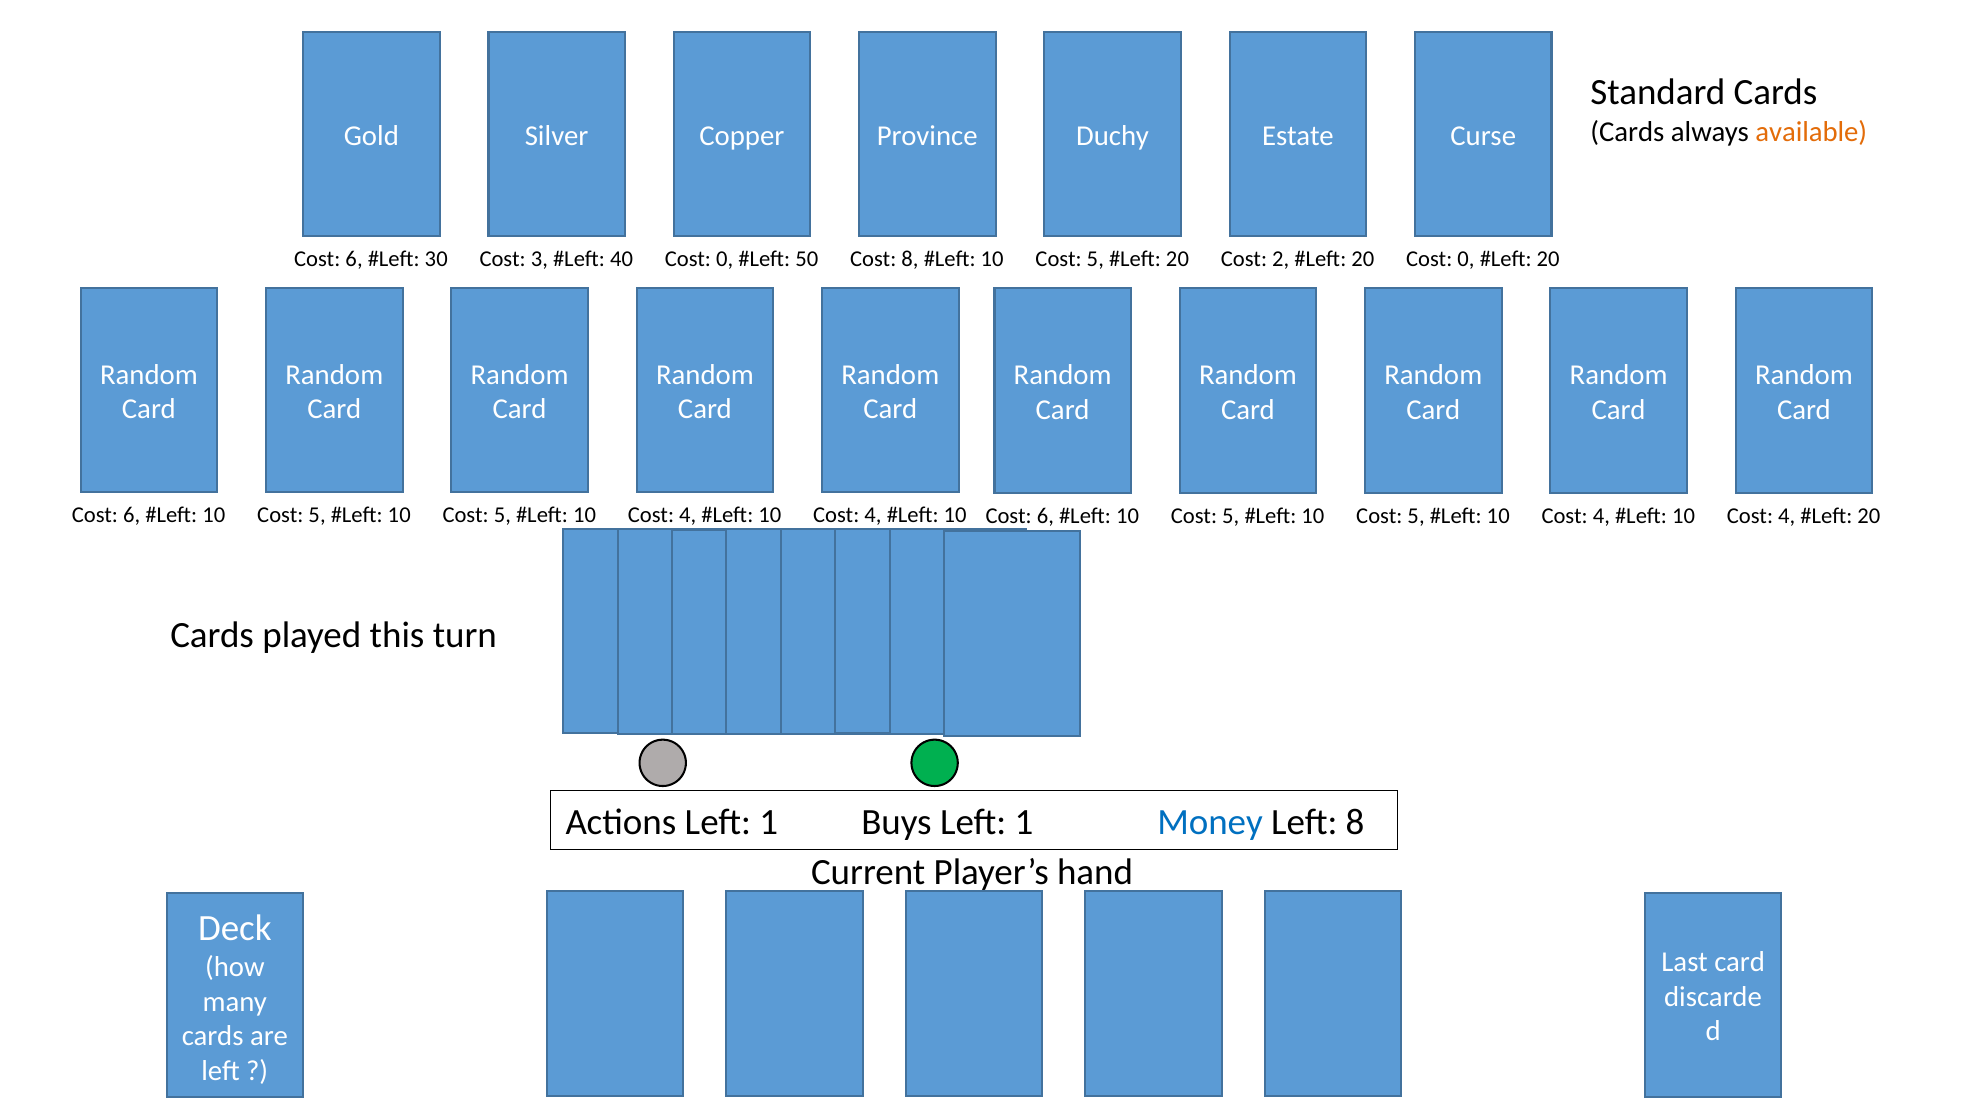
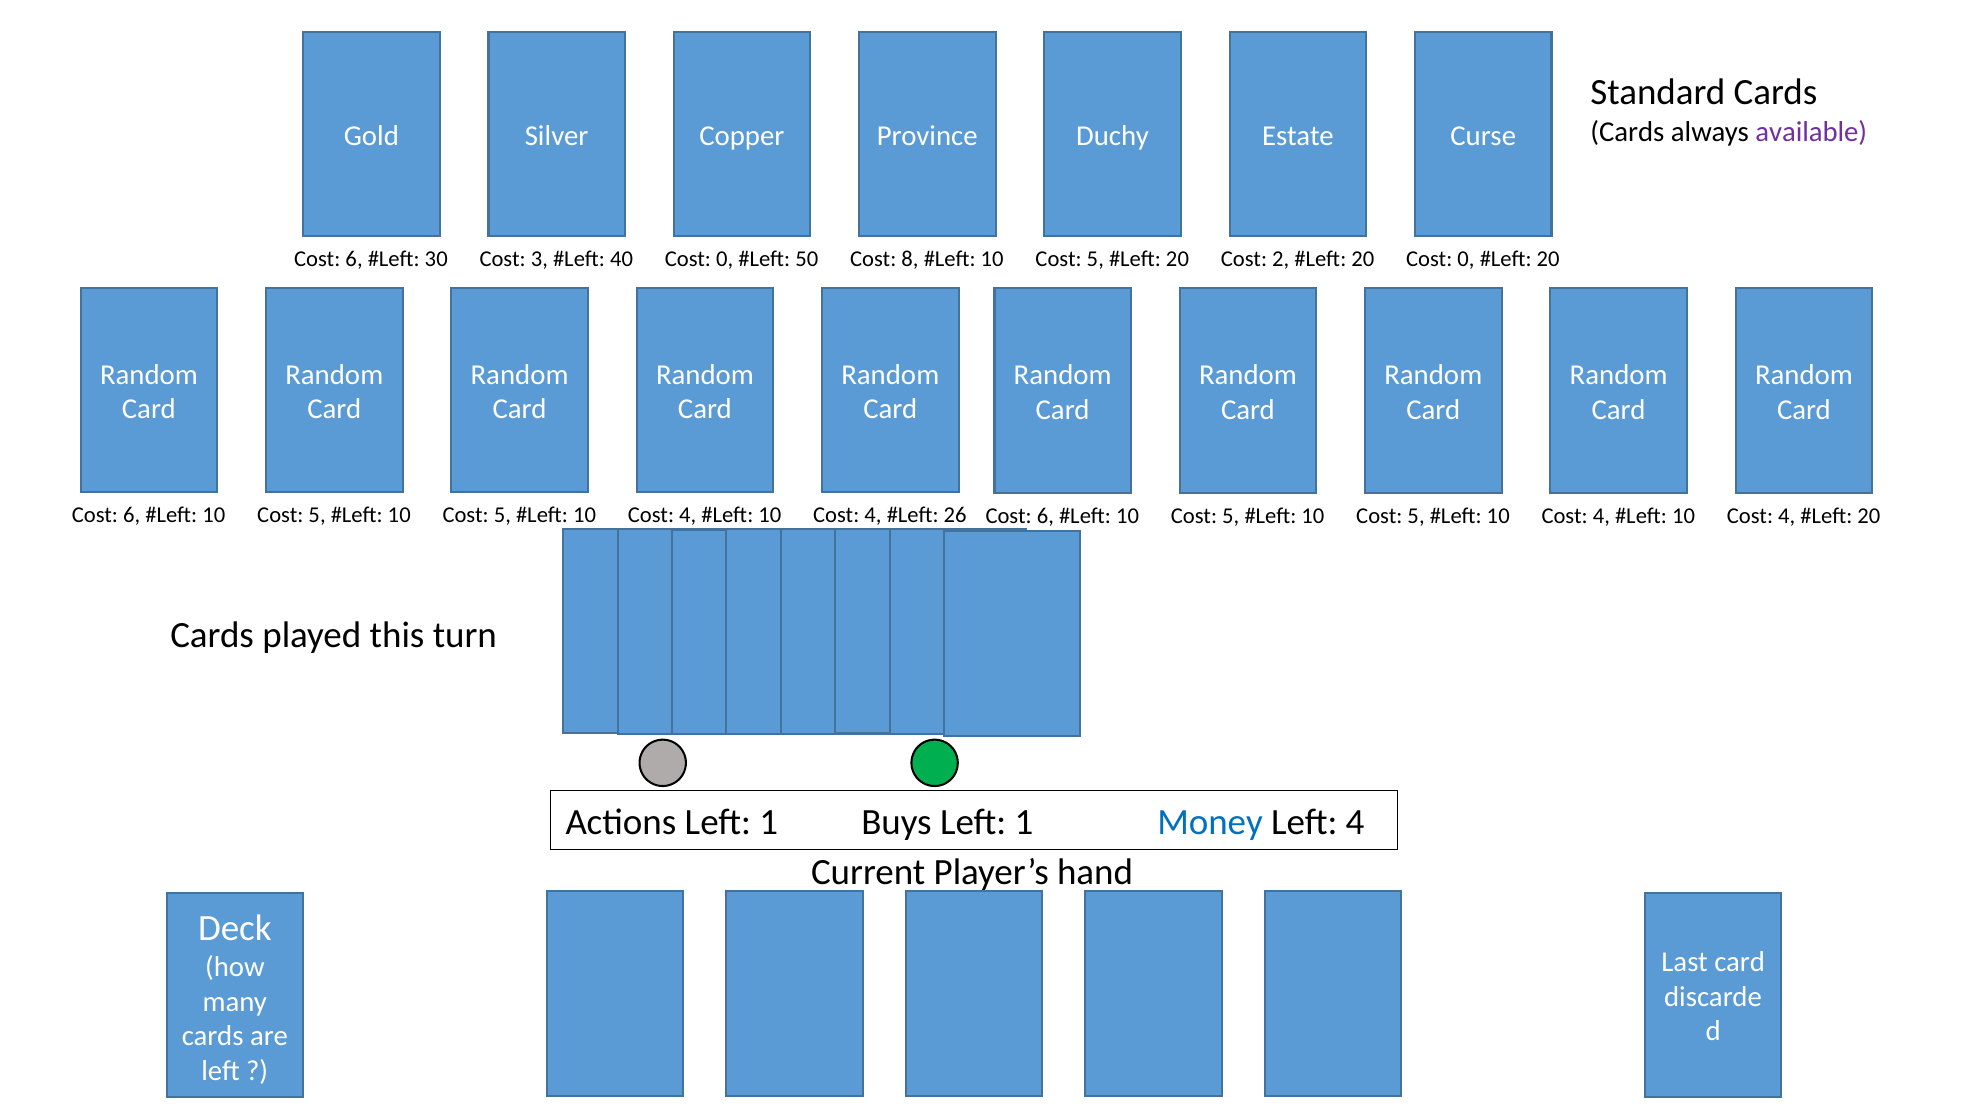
available colour: orange -> purple
10 at (955, 515): 10 -> 26
Left 8: 8 -> 4
